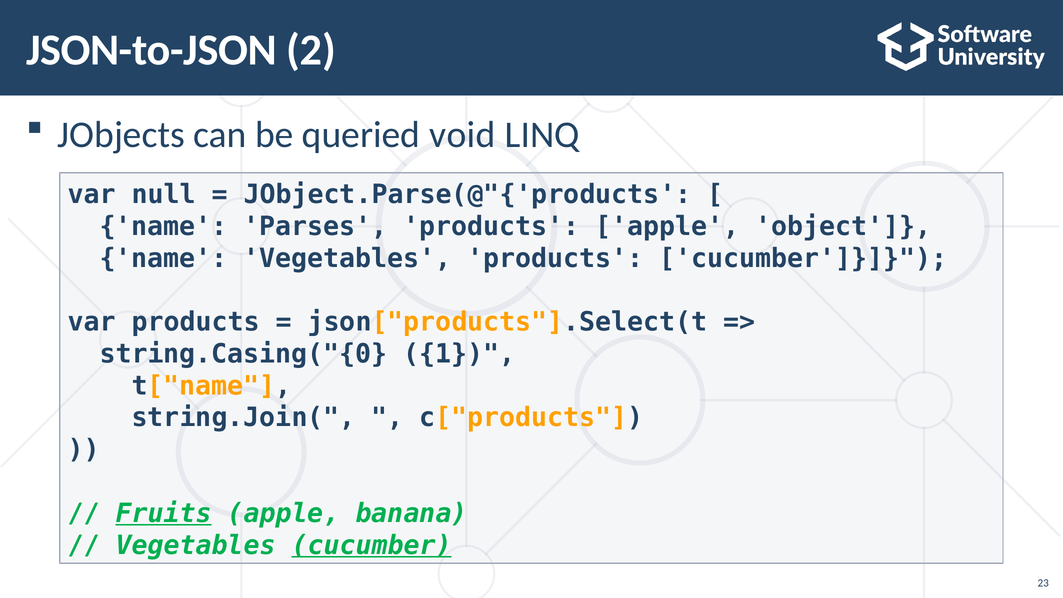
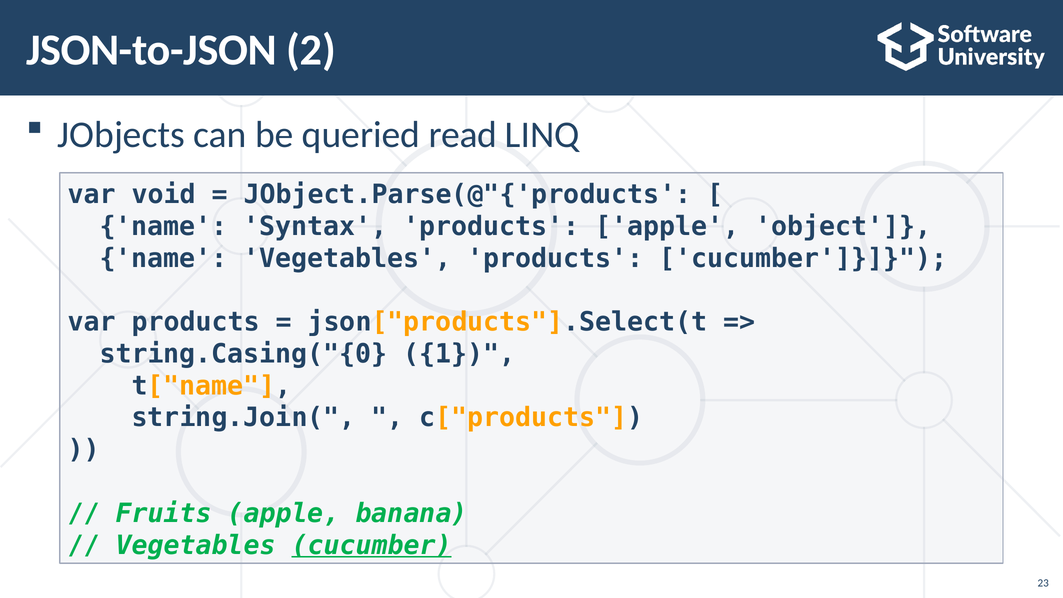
void: void -> read
null: null -> void
Parses: Parses -> Syntax
Fruits underline: present -> none
